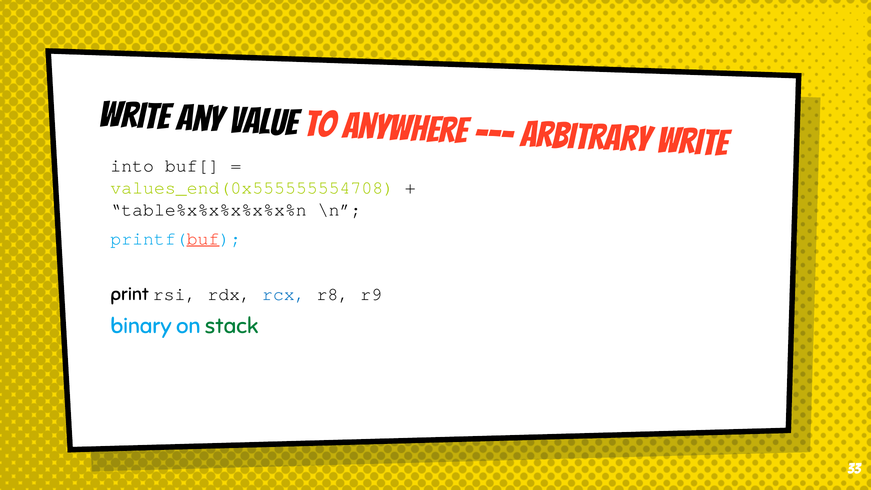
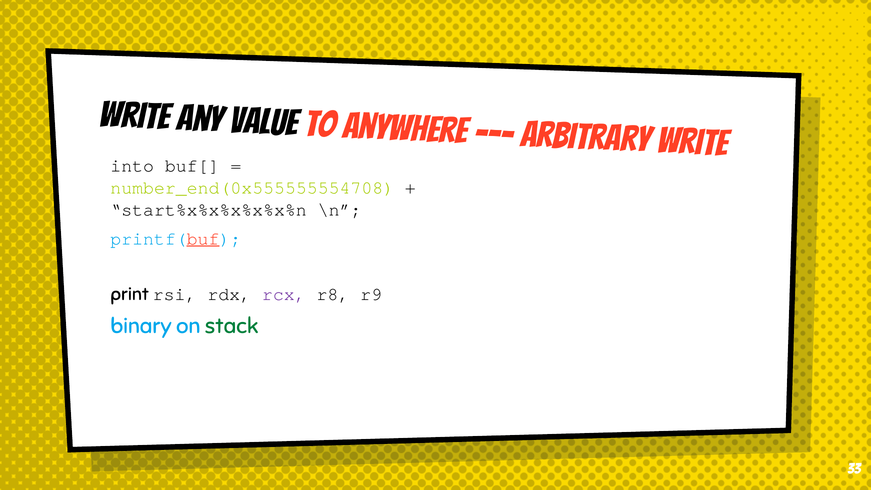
values_end(0x555555554708: values_end(0x555555554708 -> number_end(0x555555554708
table%x%x%x%x%x%n: table%x%x%x%x%x%n -> start%x%x%x%x%x%n
rcx colour: blue -> purple
